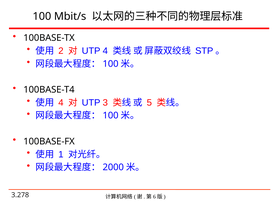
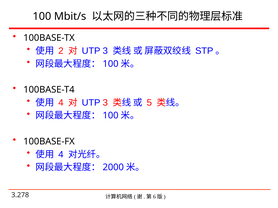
4 at (105, 51): 4 -> 3
1 at (61, 155): 1 -> 4
